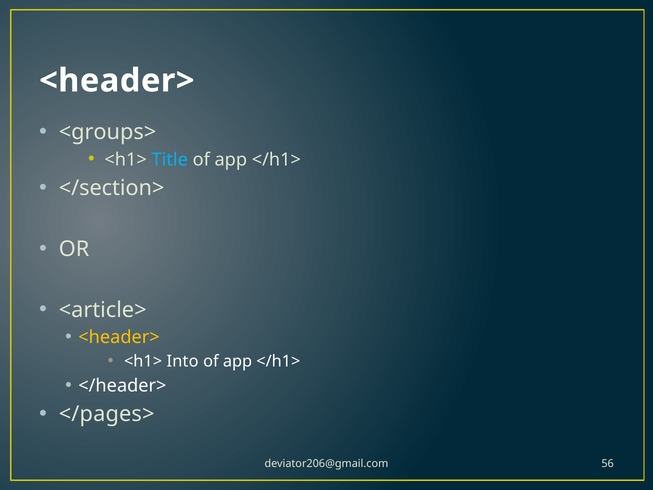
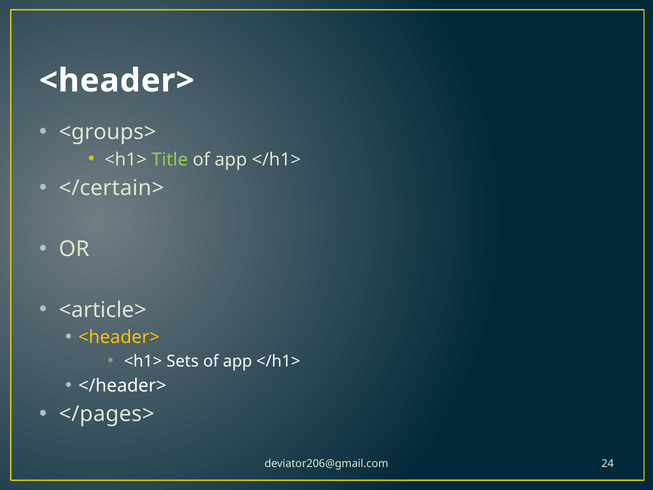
Title colour: light blue -> light green
</section>: </section> -> </certain>
Into: Into -> Sets
56: 56 -> 24
